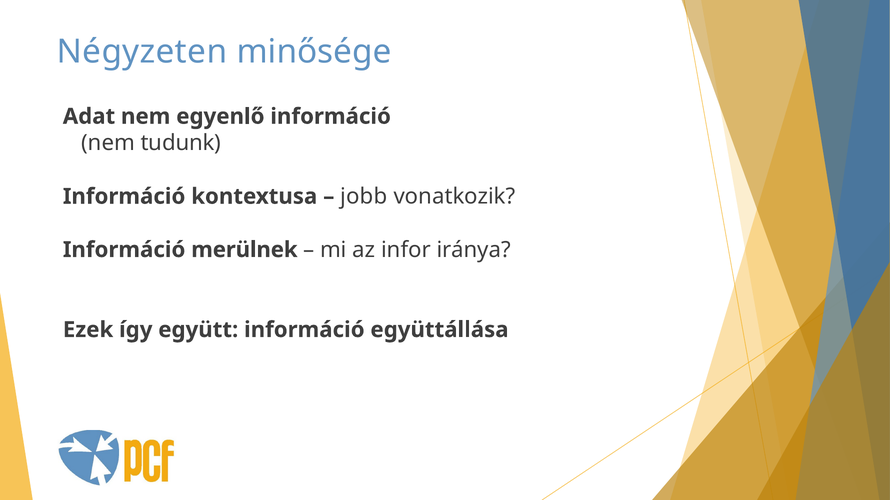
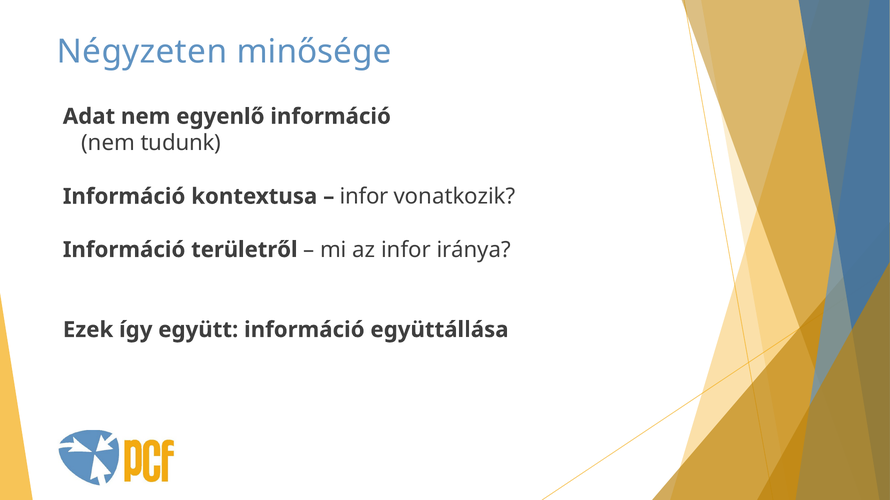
jobb at (364, 197): jobb -> infor
merülnek: merülnek -> területről
